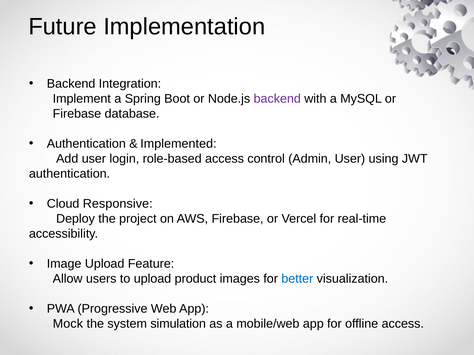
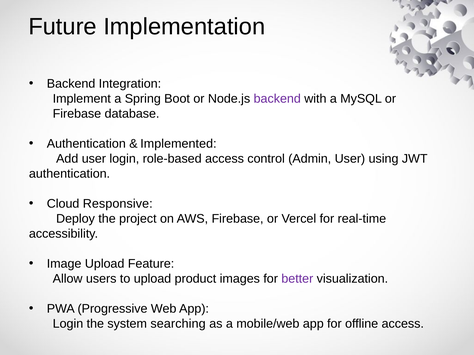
better colour: blue -> purple
Mock at (68, 324): Mock -> Login
simulation: simulation -> searching
